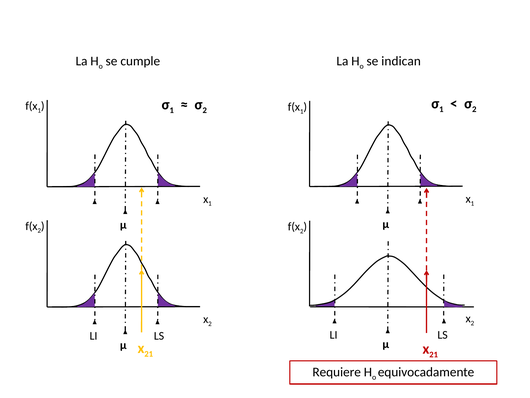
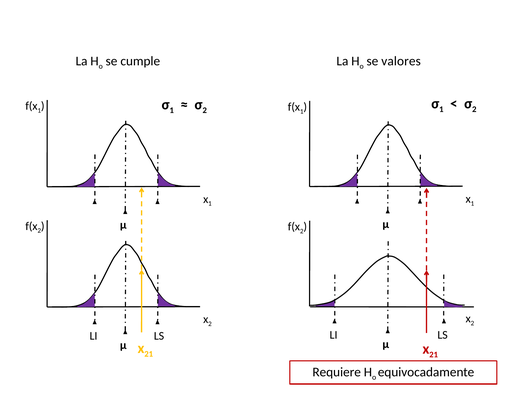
indican: indican -> valores
